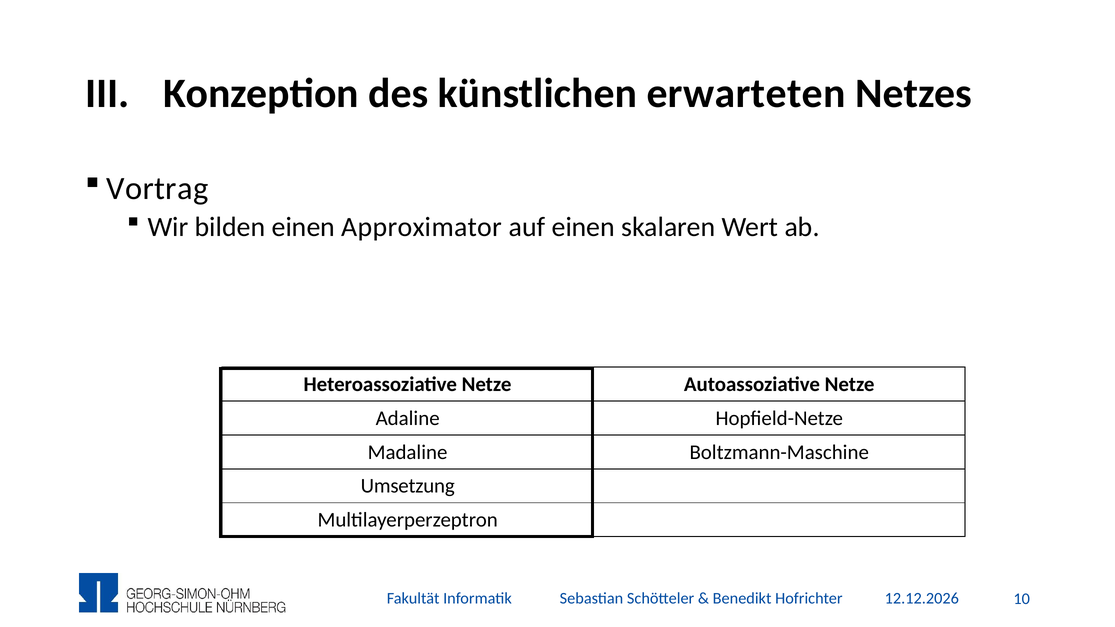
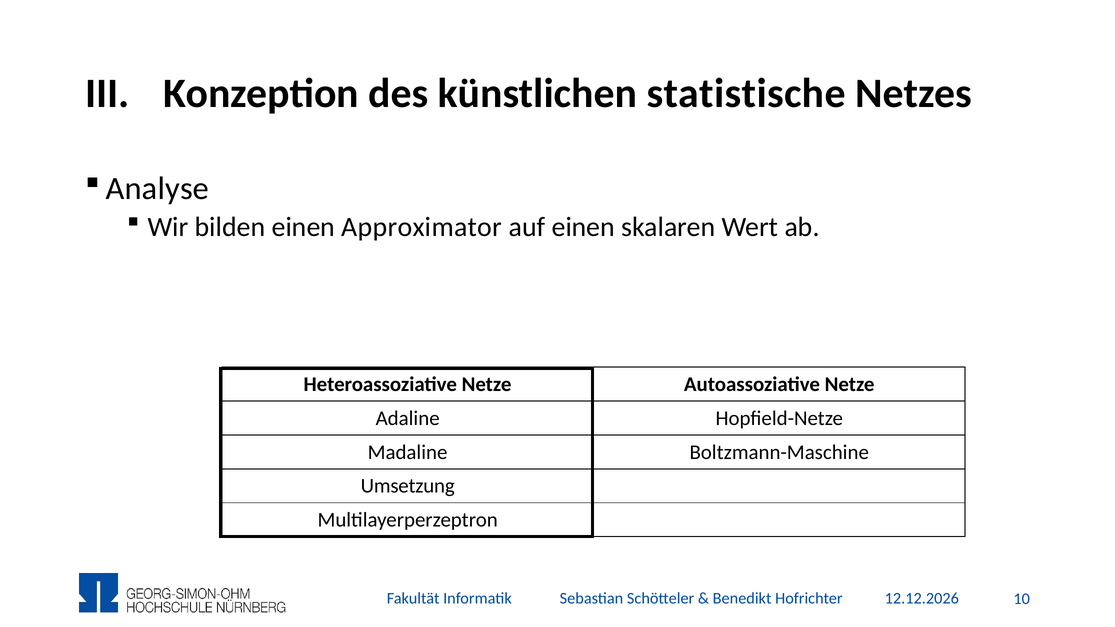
erwarteten: erwarteten -> statistische
Vortrag: Vortrag -> Analyse
